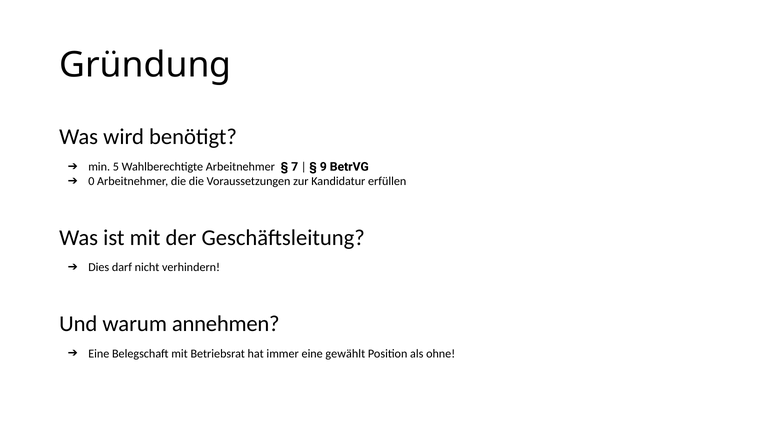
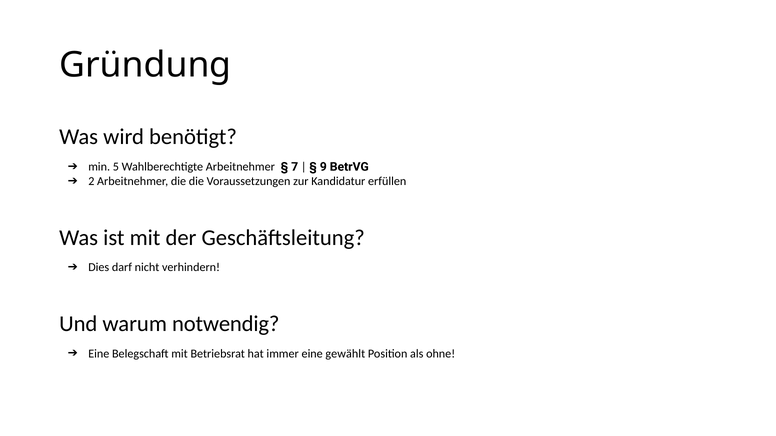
0: 0 -> 2
annehmen: annehmen -> notwendig
